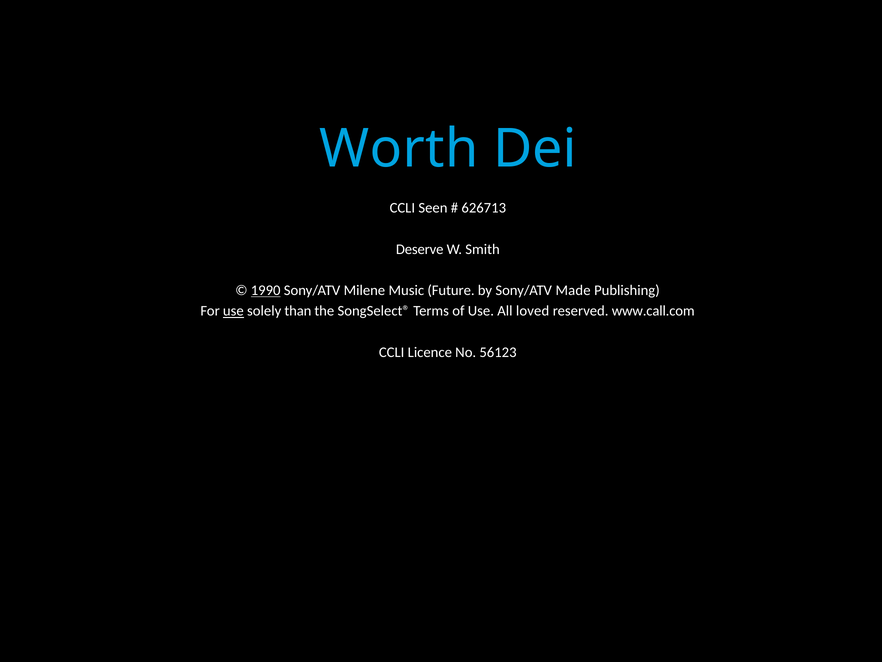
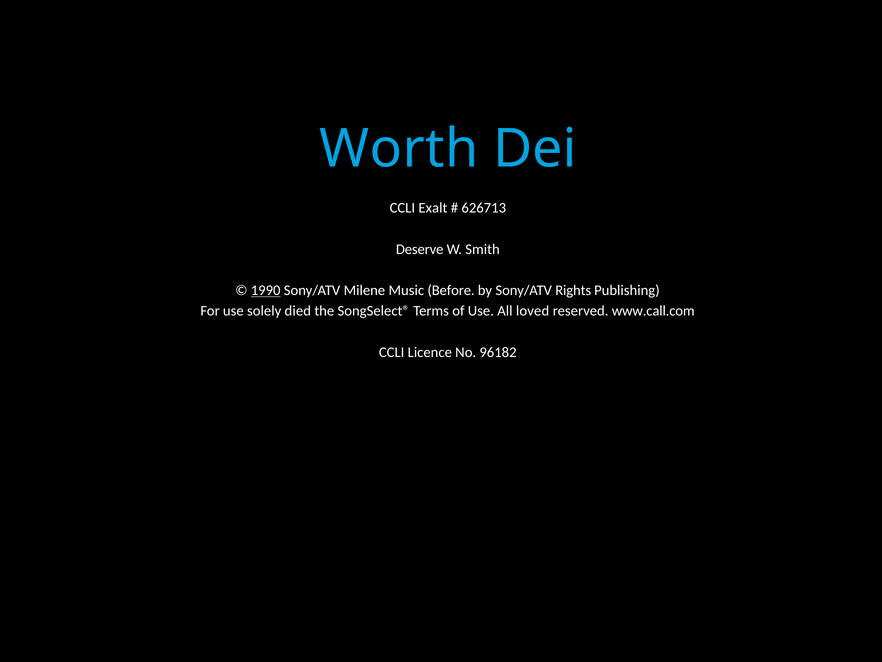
Seen: Seen -> Exalt
Future: Future -> Before
Made: Made -> Rights
use at (233, 311) underline: present -> none
than: than -> died
56123: 56123 -> 96182
